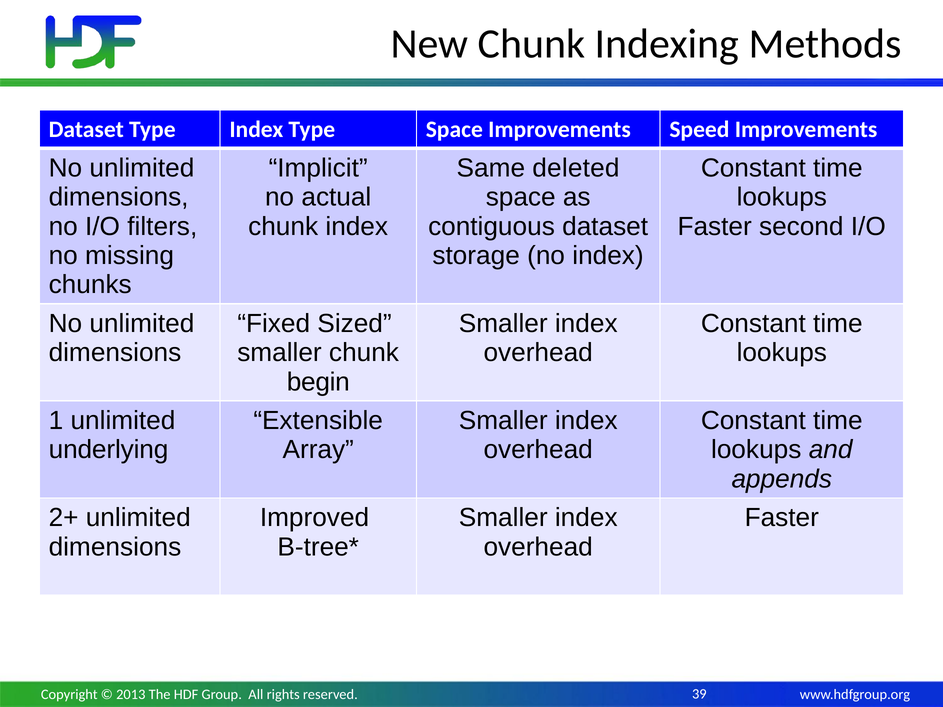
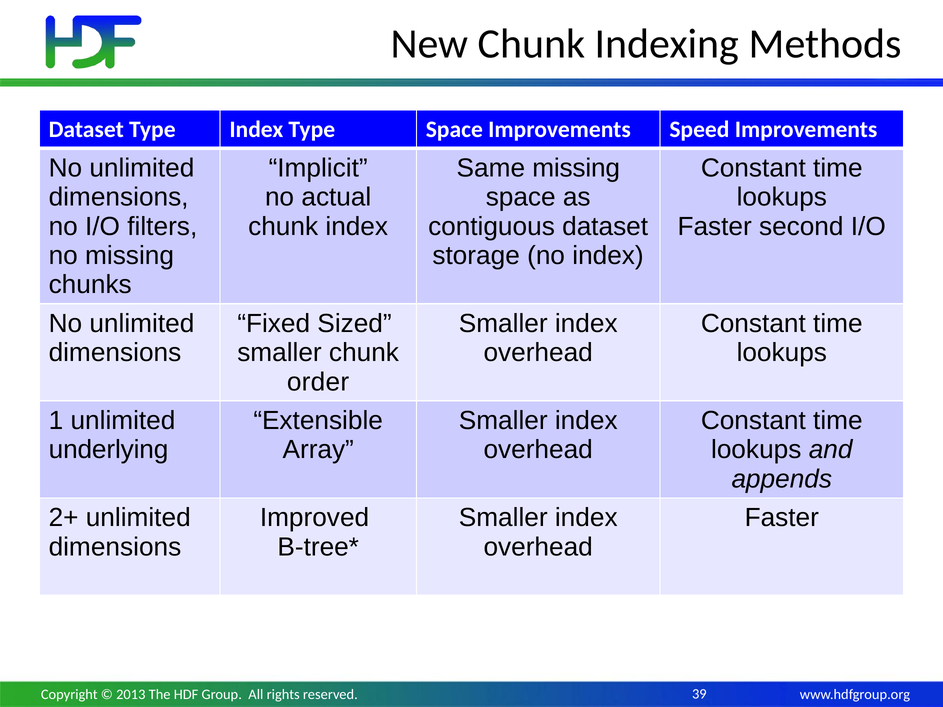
Same deleted: deleted -> missing
begin: begin -> order
